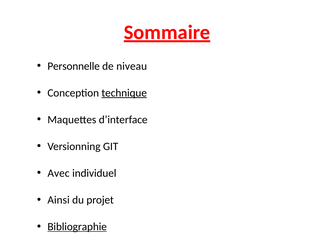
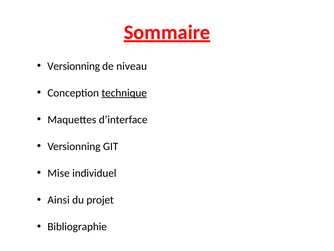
Personnelle at (74, 66): Personnelle -> Versionning
Avec: Avec -> Mise
Bibliographie underline: present -> none
